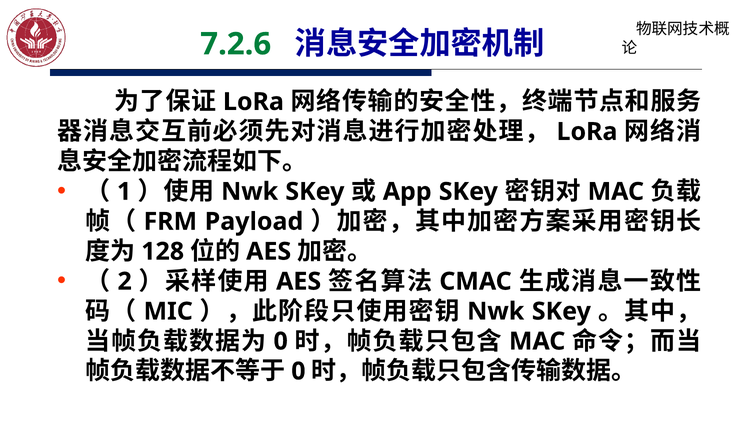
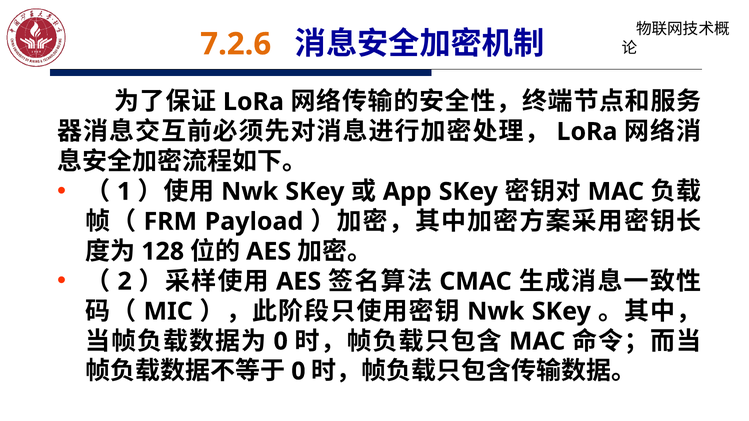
7.2.6 colour: green -> orange
